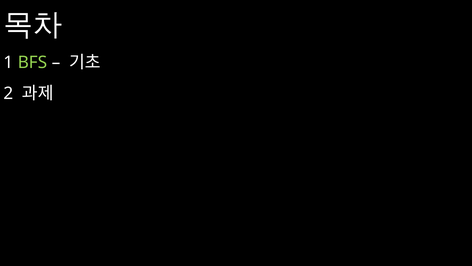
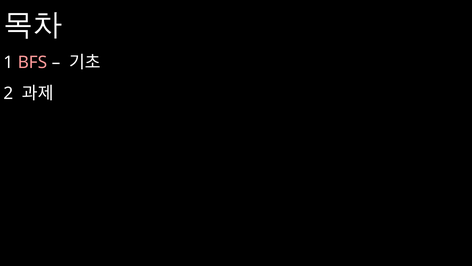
BFS colour: light green -> pink
